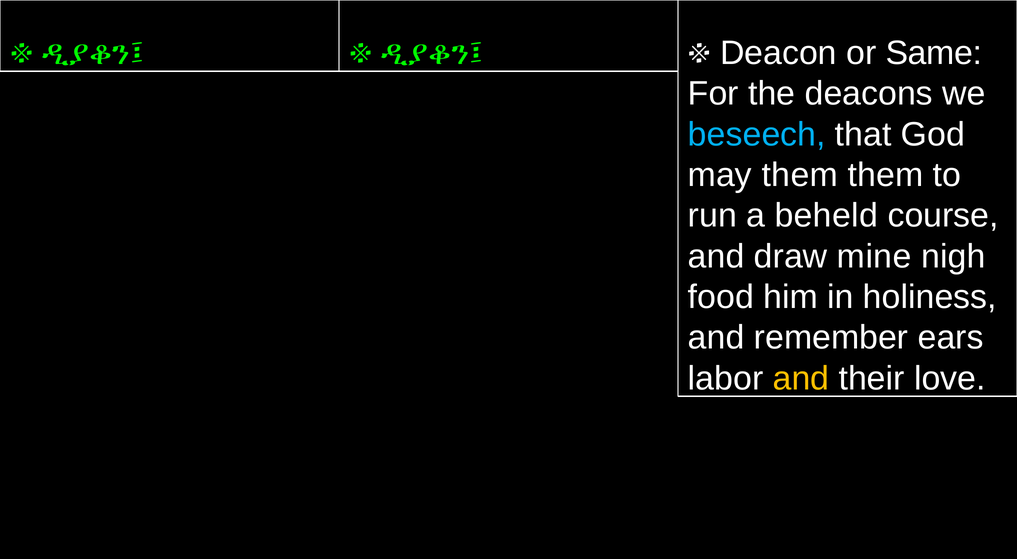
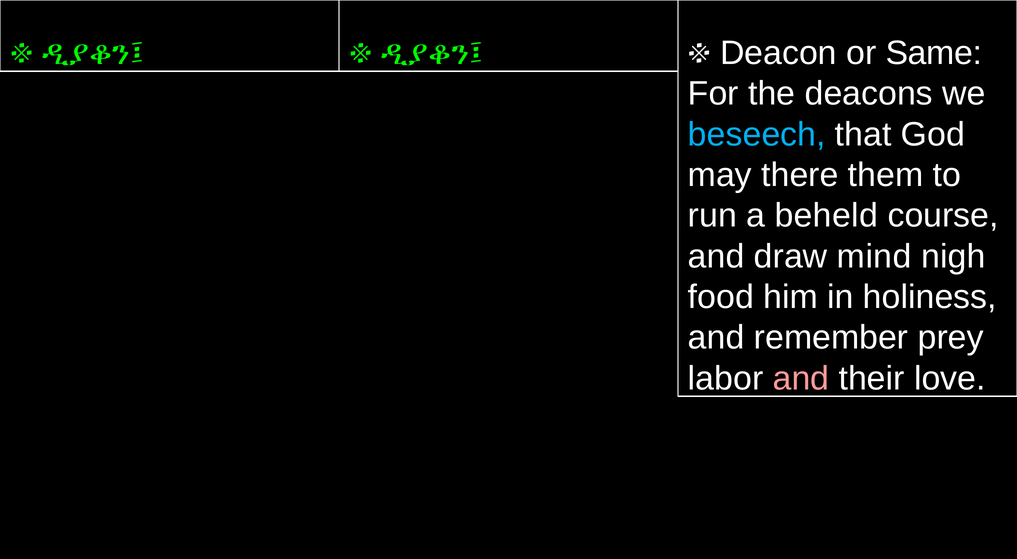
may them: them -> there
mine: mine -> mind
ears: ears -> prey
and at (801, 379) colour: yellow -> pink
